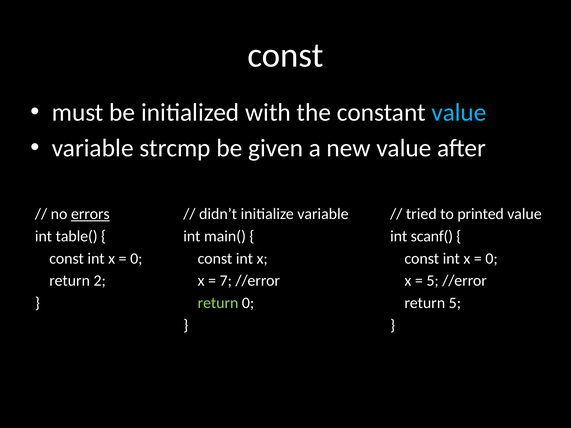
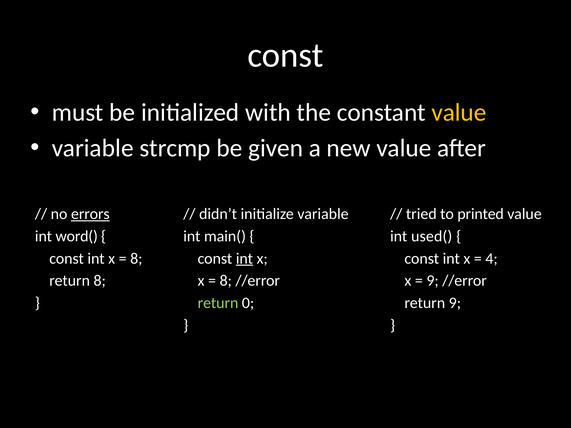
value at (459, 113) colour: light blue -> yellow
table(: table( -> word(
scanf(: scanf( -> used(
0 at (136, 259): 0 -> 8
int at (244, 259) underline: none -> present
0 at (492, 259): 0 -> 4
return 2: 2 -> 8
7 at (226, 281): 7 -> 8
5 at (433, 281): 5 -> 9
return 5: 5 -> 9
